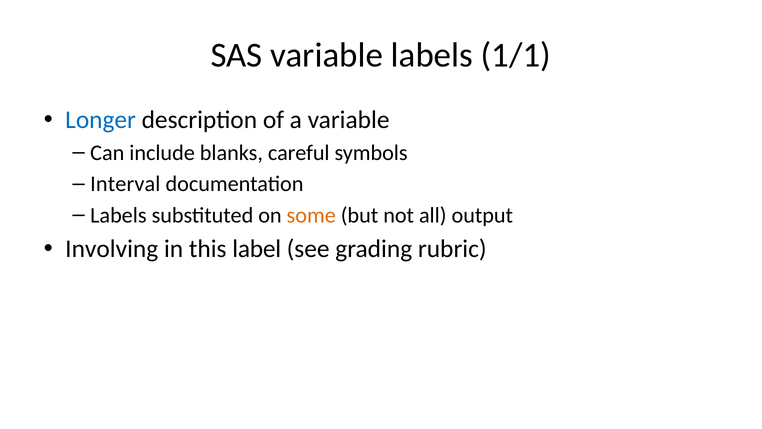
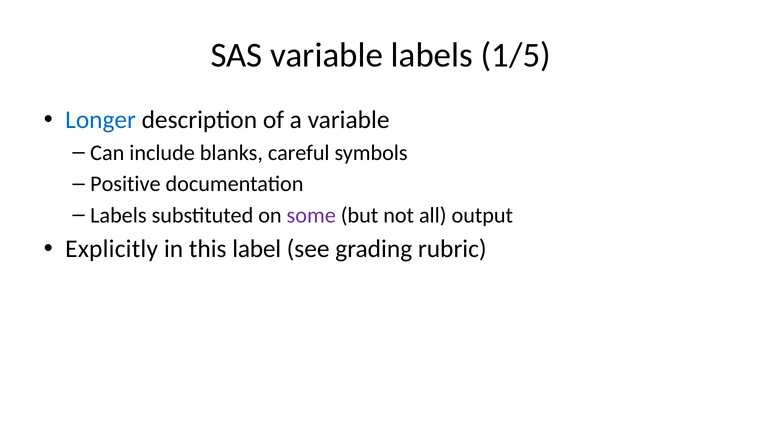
1/1: 1/1 -> 1/5
Interval: Interval -> Positive
some colour: orange -> purple
Involving: Involving -> Explicitly
